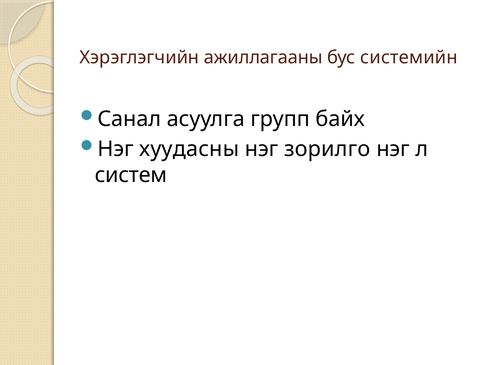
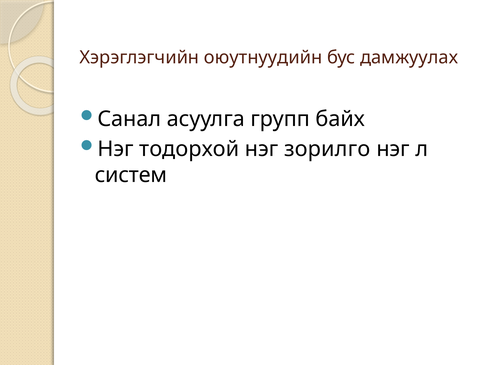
ажиллагааны: ажиллагааны -> оюутнуудийн
системийн: системийн -> дамжуулах
хуудасны: хуудасны -> тодорхой
